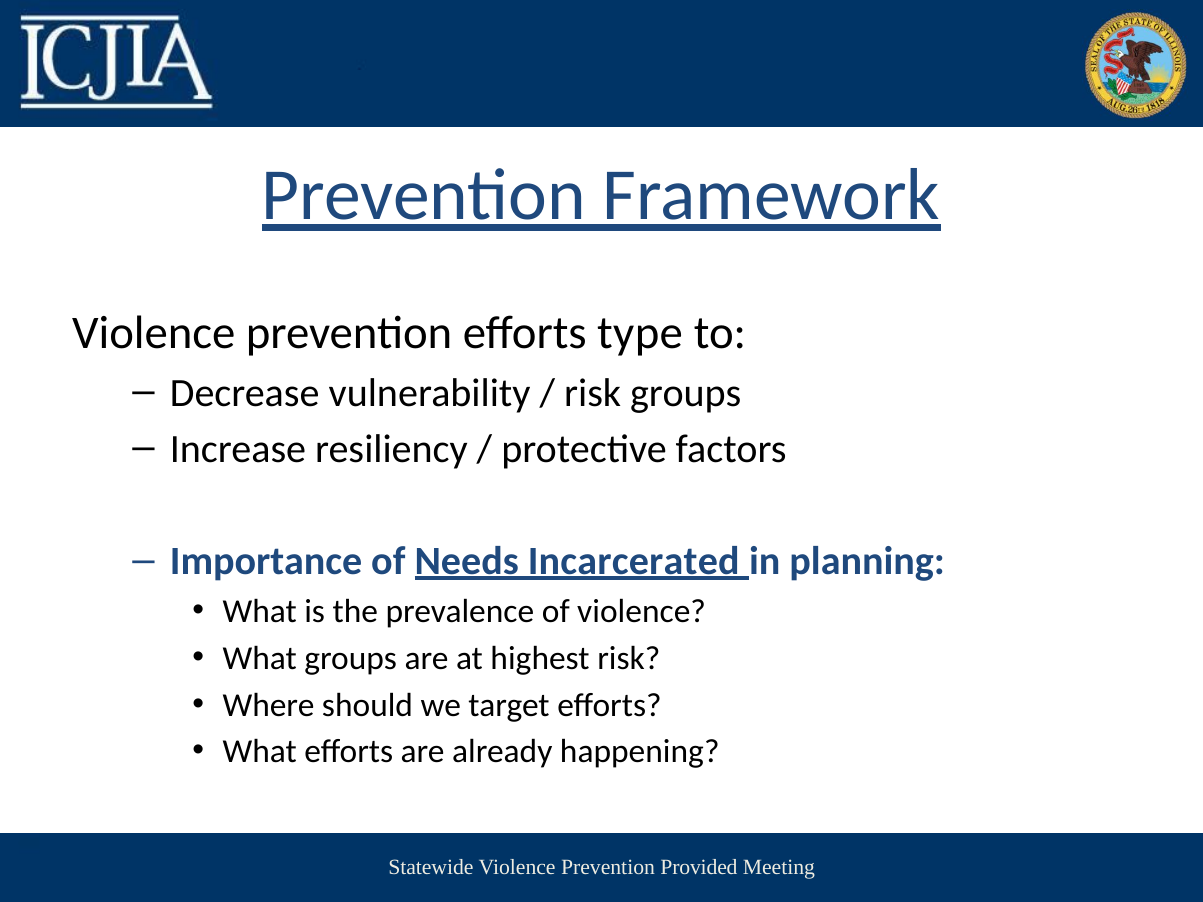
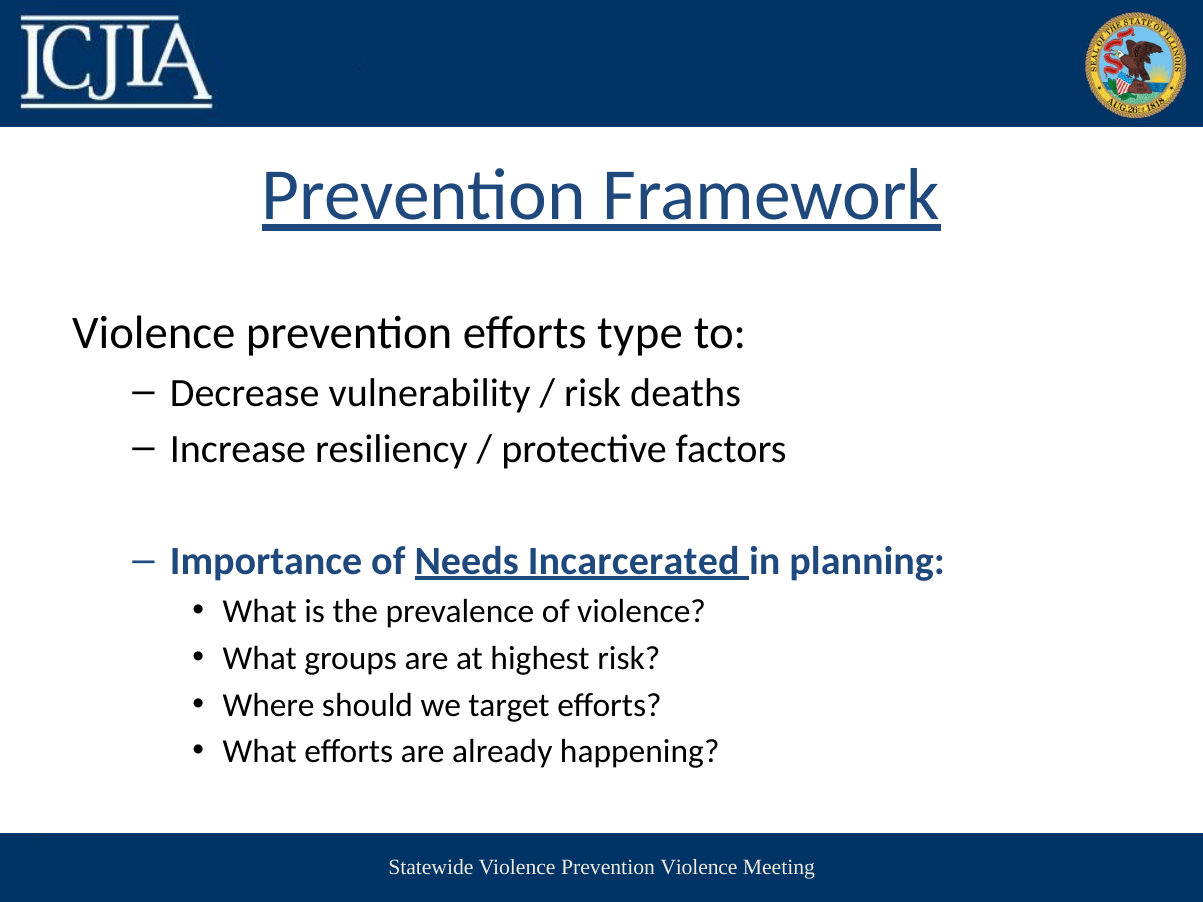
risk groups: groups -> deaths
Prevention Provided: Provided -> Violence
